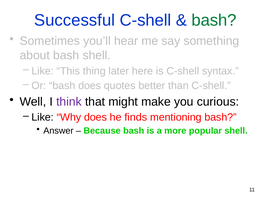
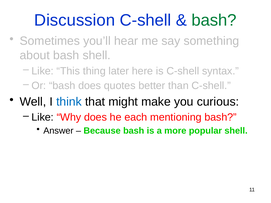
Successful: Successful -> Discussion
think colour: purple -> blue
finds: finds -> each
